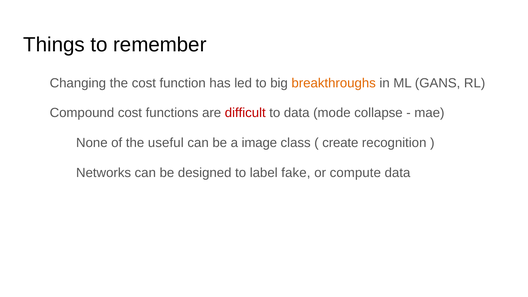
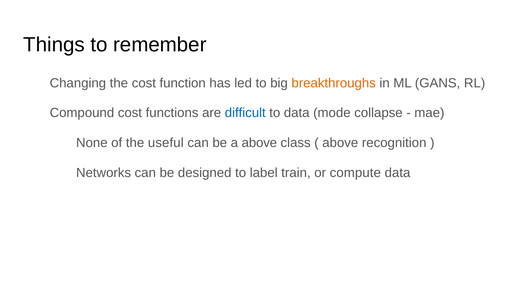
difficult colour: red -> blue
a image: image -> above
create at (340, 143): create -> above
fake: fake -> train
